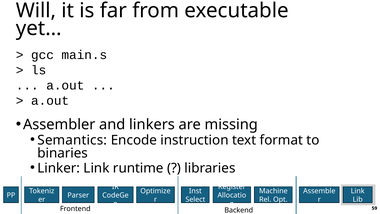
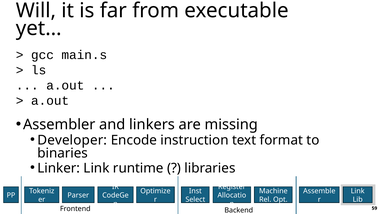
Semantics: Semantics -> Developer
